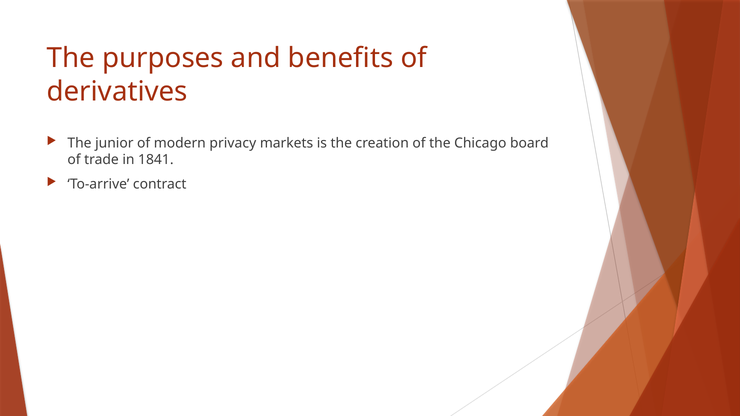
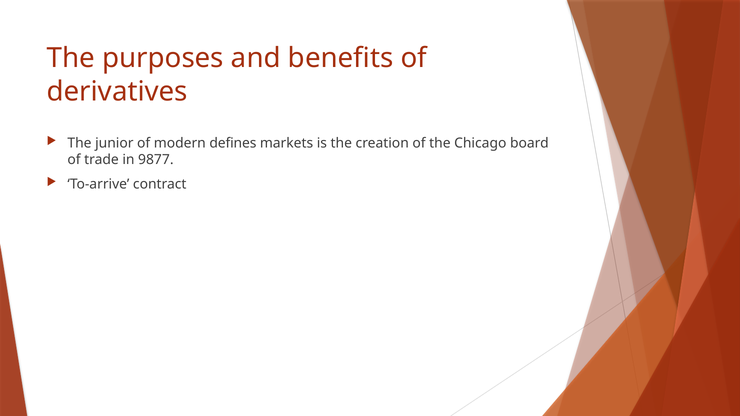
privacy: privacy -> defines
1841: 1841 -> 9877
